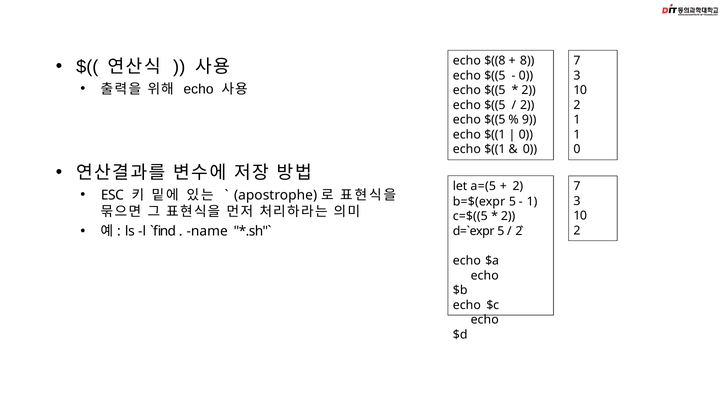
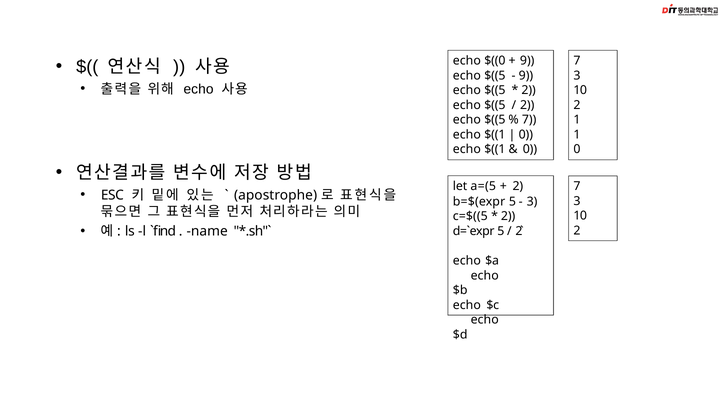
$((8: $((8 -> $((0
8 at (527, 61): 8 -> 9
0 at (526, 76): 0 -> 9
9 at (529, 120): 9 -> 7
1 at (532, 202): 1 -> 3
